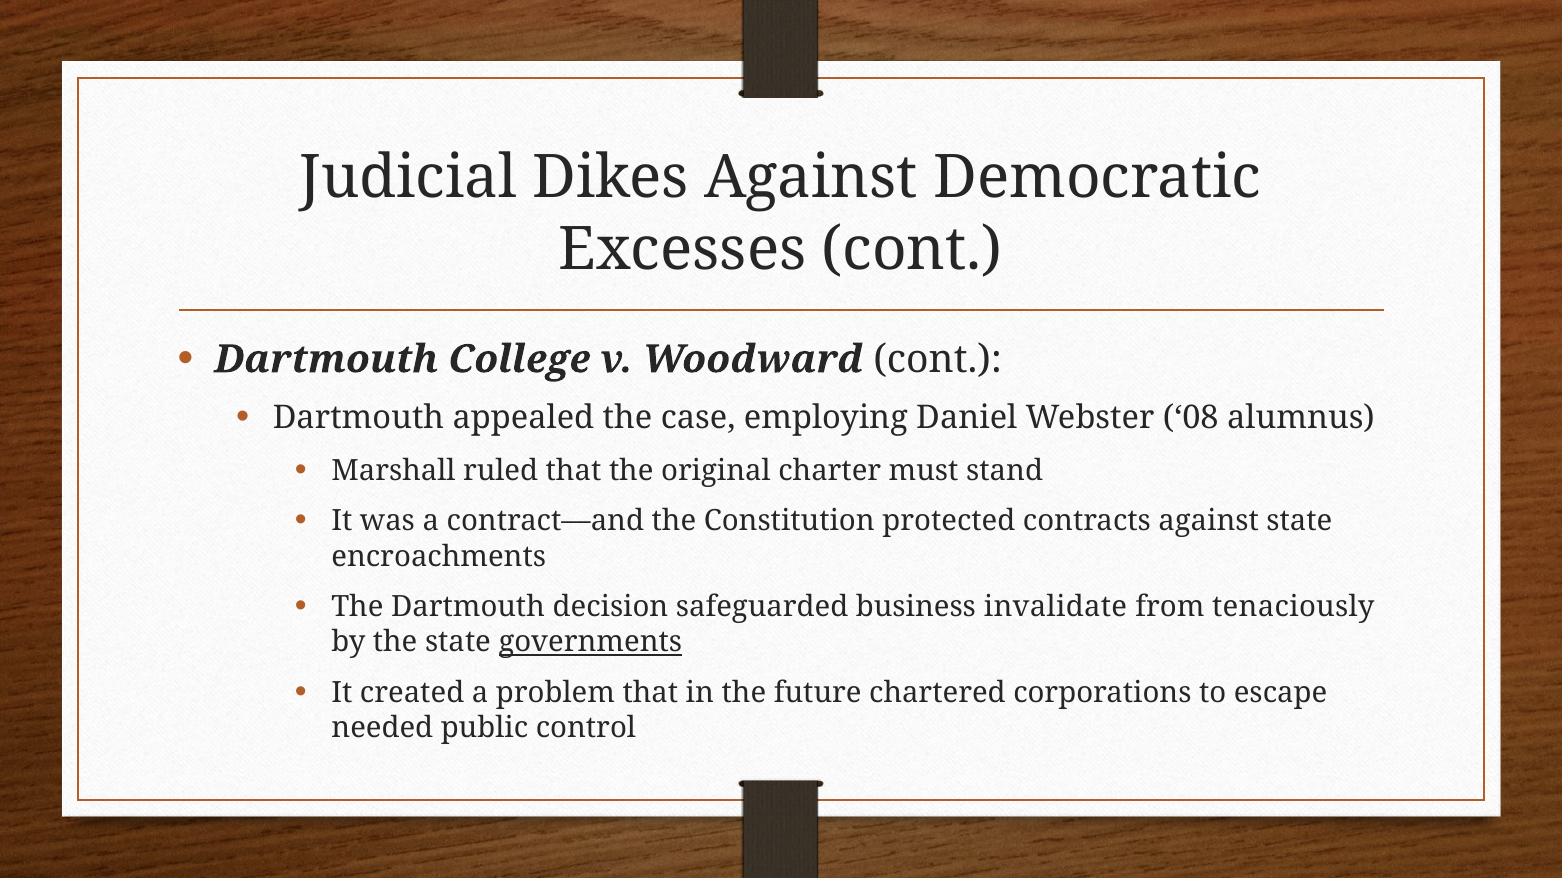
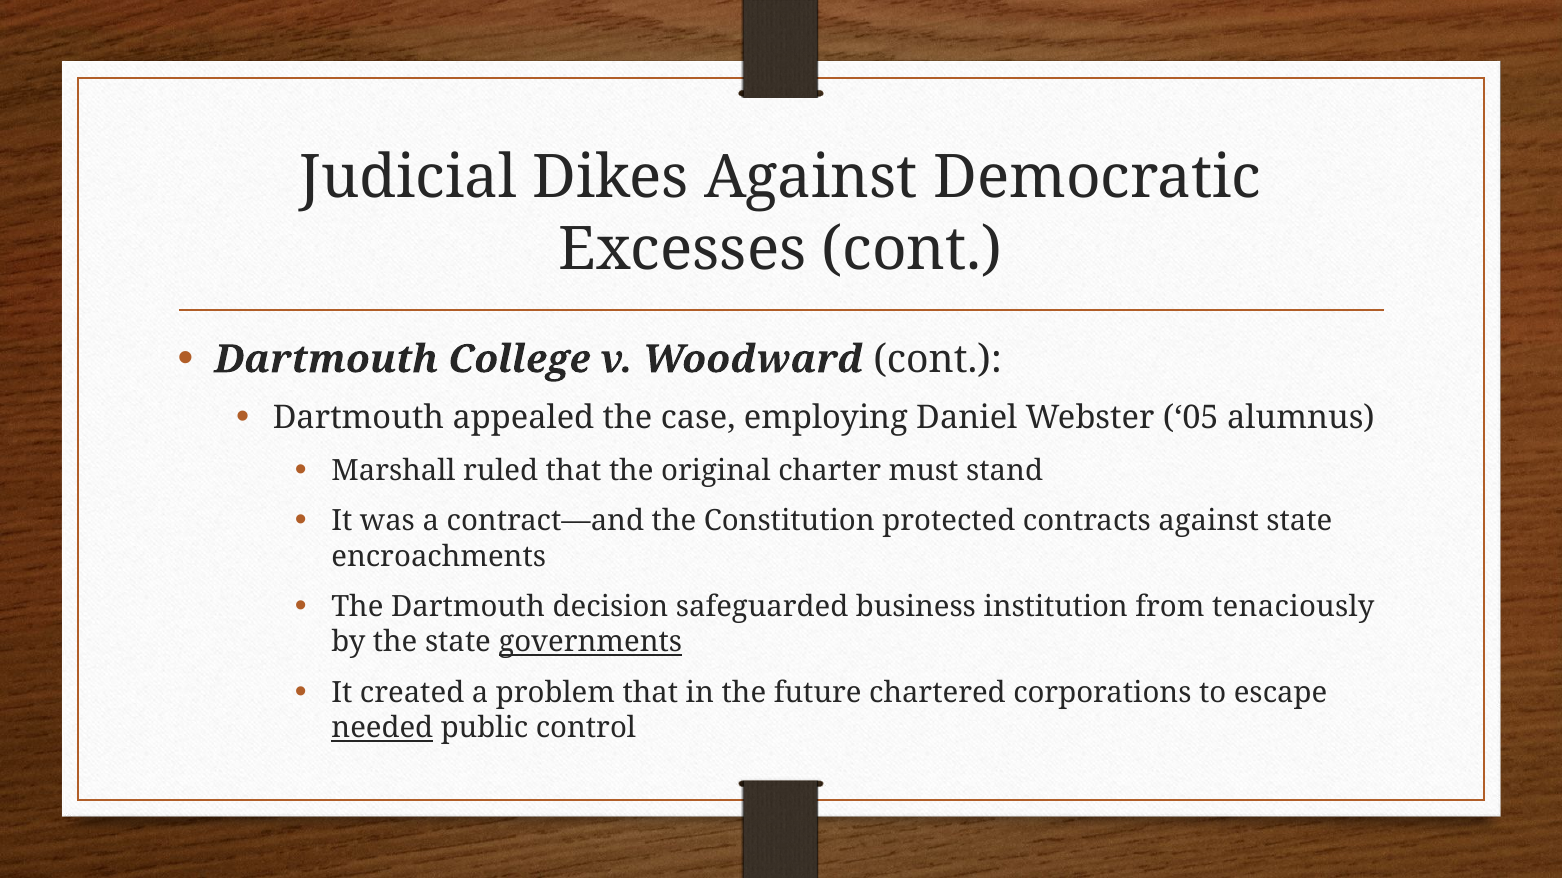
08: 08 -> 05
invalidate: invalidate -> institution
needed underline: none -> present
